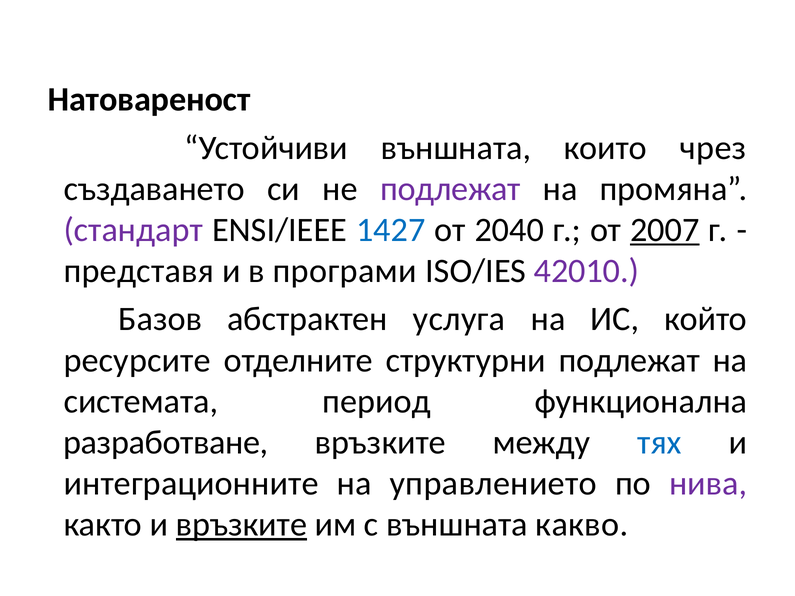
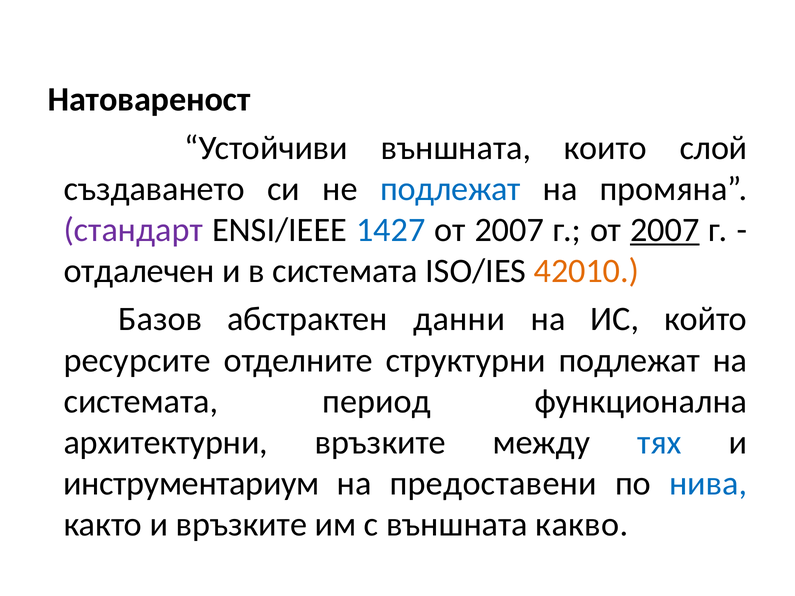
чрез: чрез -> слой
подлежат at (450, 189) colour: purple -> blue
2040 at (509, 230): 2040 -> 2007
представя: представя -> отдалечен
в програми: програми -> системата
42010 colour: purple -> orange
услуга: услуга -> данни
разработване: разработване -> архитектурни
интеграционните: интеграционните -> инструментариум
управлението: управлението -> предоставени
нива colour: purple -> blue
връзките at (241, 525) underline: present -> none
